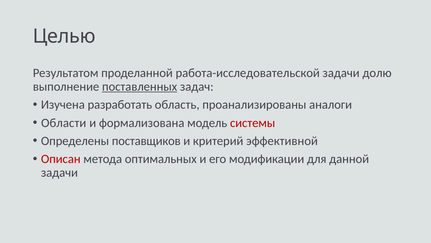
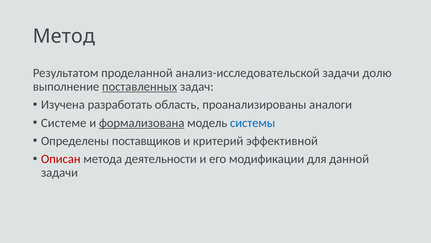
Целью: Целью -> Метод
работа-исследовательской: работа-исследовательской -> анализ-исследовательской
Области: Области -> Системе
формализована underline: none -> present
системы colour: red -> blue
оптимальных: оптимальных -> деятельности
